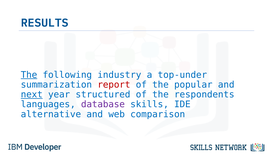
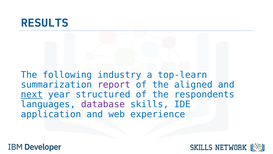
The at (29, 75) underline: present -> none
top-under: top-under -> top-learn
report colour: red -> purple
popular: popular -> aligned
alternative: alternative -> application
comparison: comparison -> experience
